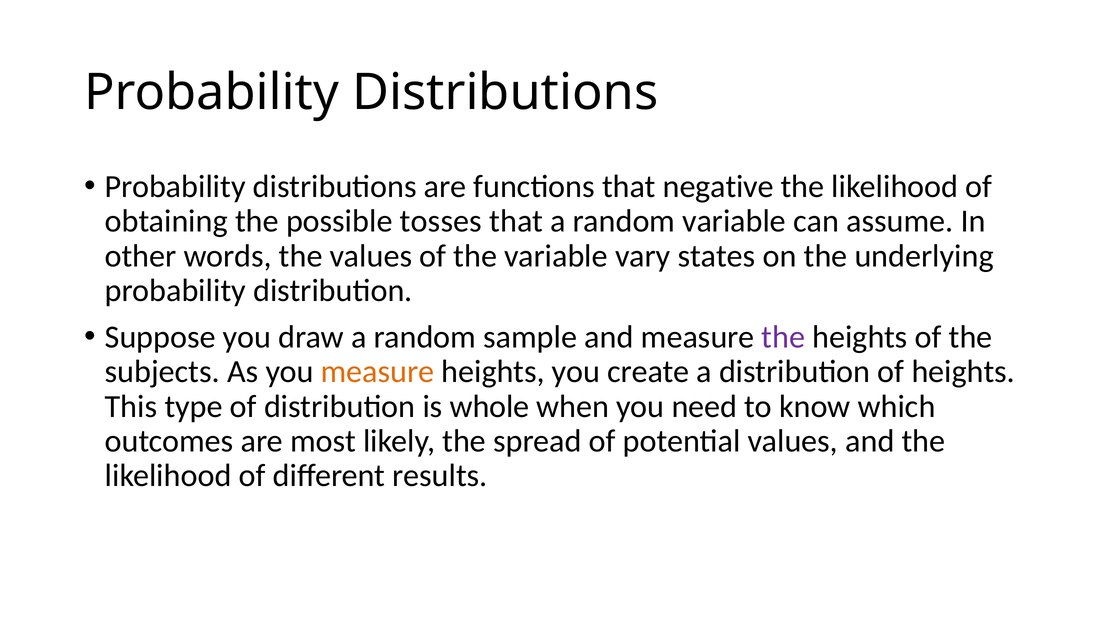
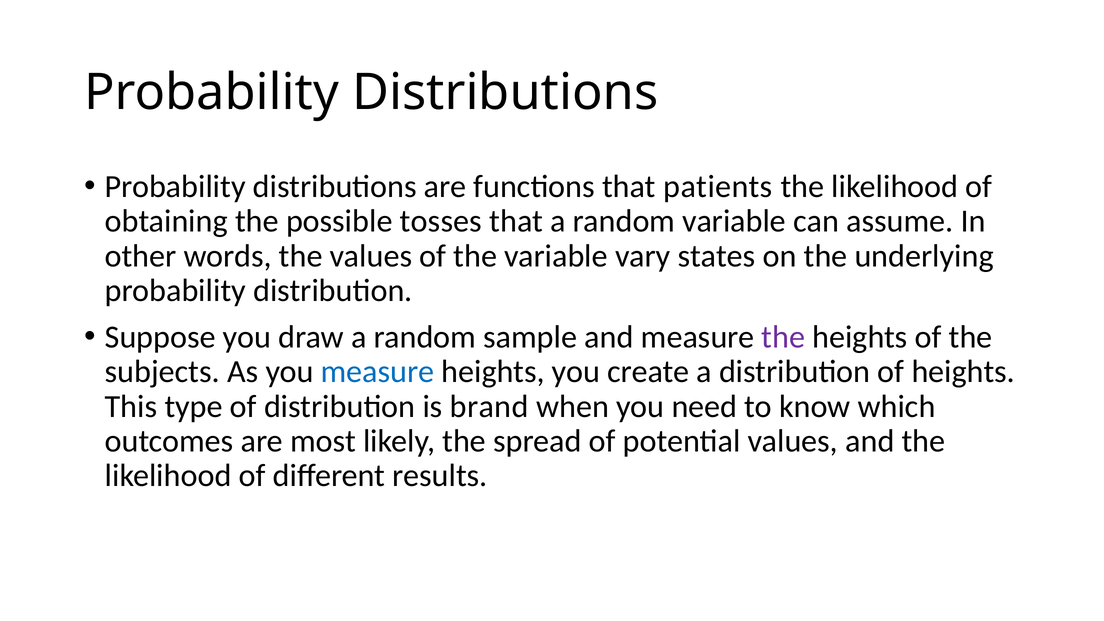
negative: negative -> patients
measure at (377, 372) colour: orange -> blue
whole: whole -> brand
